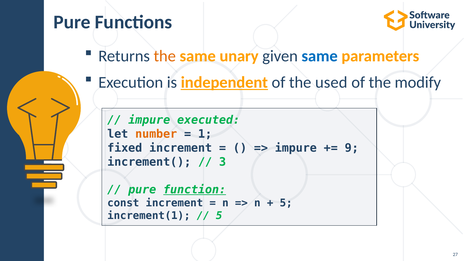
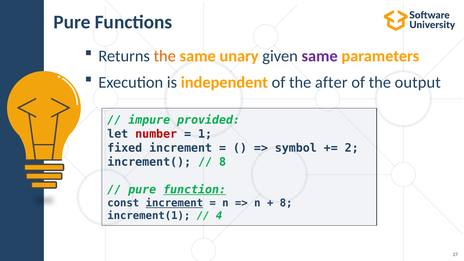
same at (320, 56) colour: blue -> purple
independent underline: present -> none
used: used -> after
modify: modify -> output
executed: executed -> provided
number colour: orange -> red
impure at (296, 148): impure -> symbol
9: 9 -> 2
3 at (223, 162): 3 -> 8
increment at (174, 203) underline: none -> present
5 at (286, 203): 5 -> 8
5 at (219, 216): 5 -> 4
